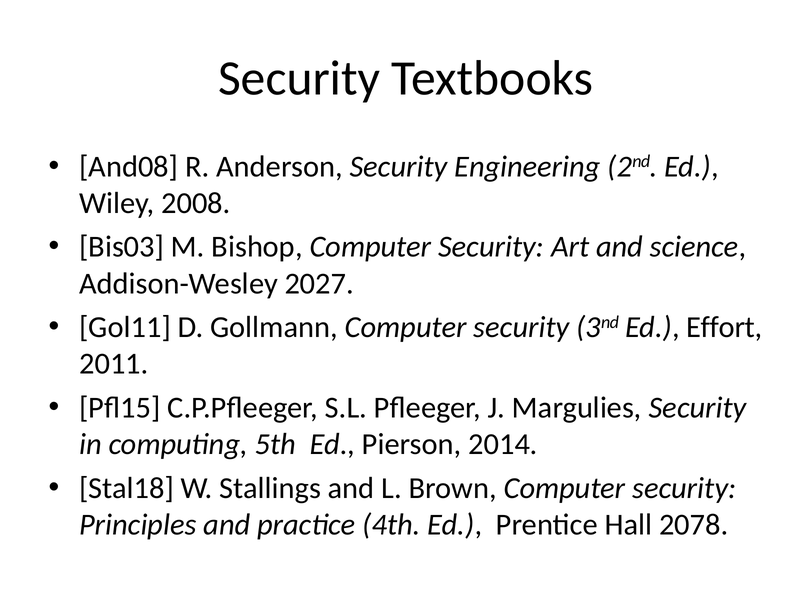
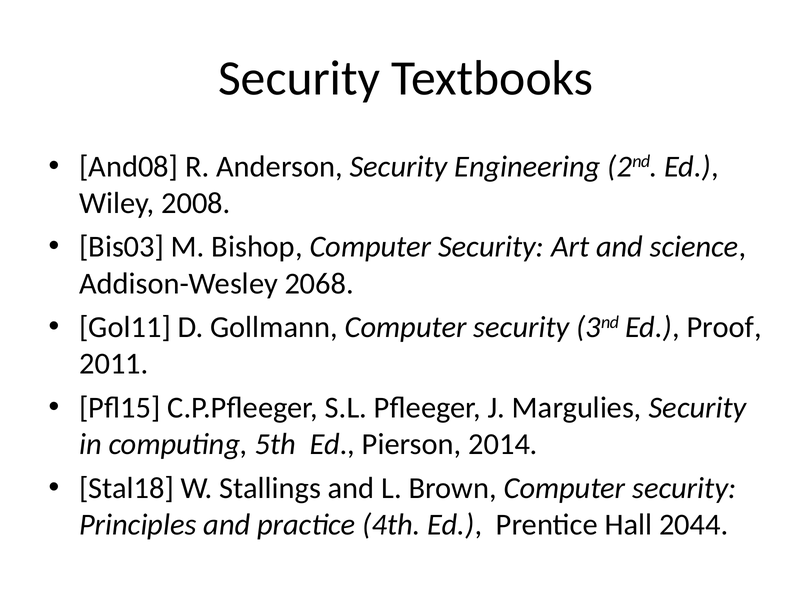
2027: 2027 -> 2068
Effort: Effort -> Proof
2078: 2078 -> 2044
